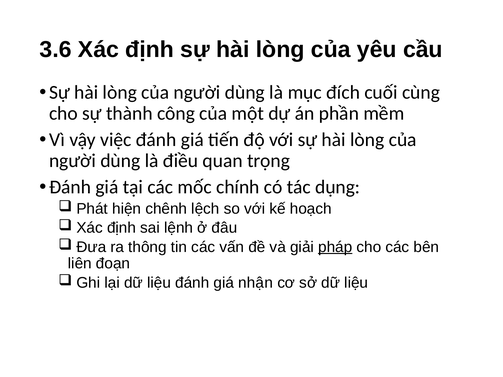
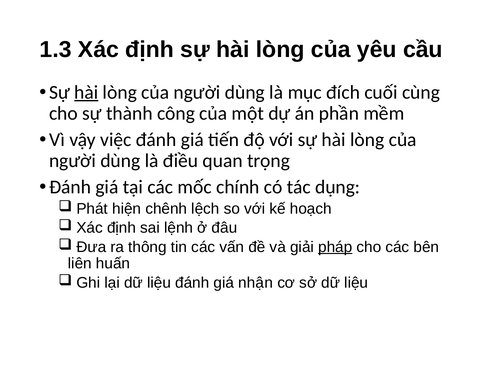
3.6: 3.6 -> 1.3
hài at (86, 92) underline: none -> present
đoạn: đoạn -> huấn
